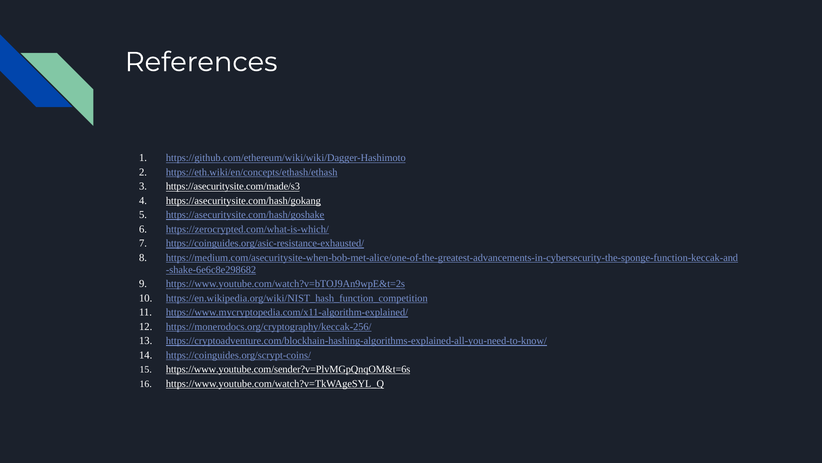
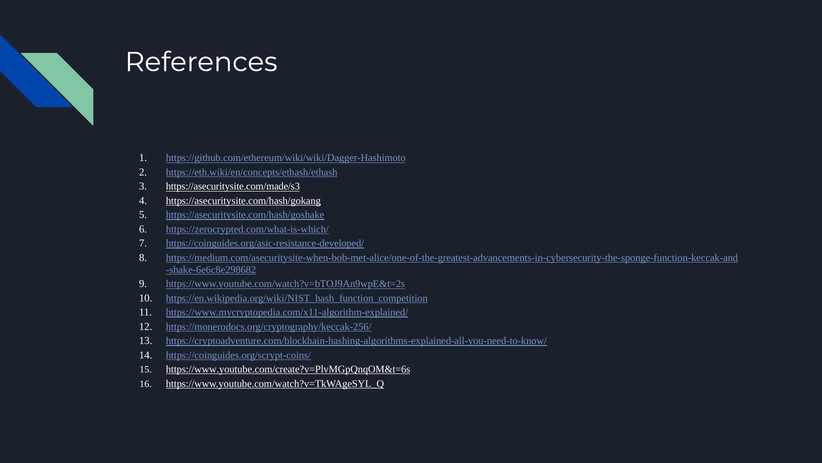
https://coinguides.org/asic-resistance-exhausted/: https://coinguides.org/asic-resistance-exhausted/ -> https://coinguides.org/asic-resistance-developed/
https://www.youtube.com/sender?v=PlvMGpQnqOM&t=6s: https://www.youtube.com/sender?v=PlvMGpQnqOM&t=6s -> https://www.youtube.com/create?v=PlvMGpQnqOM&t=6s
